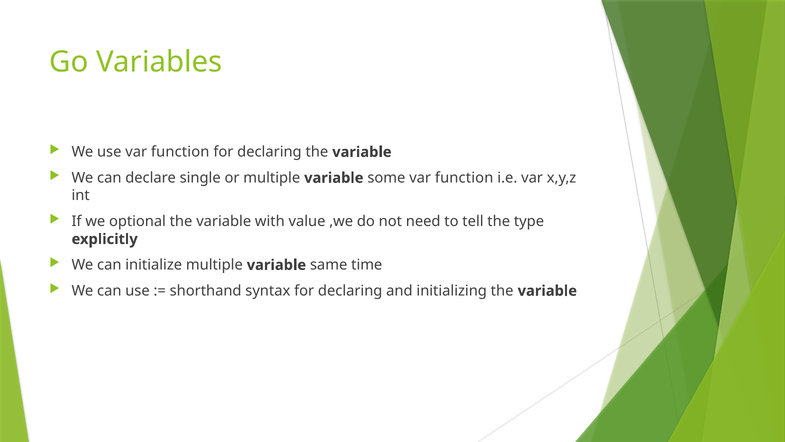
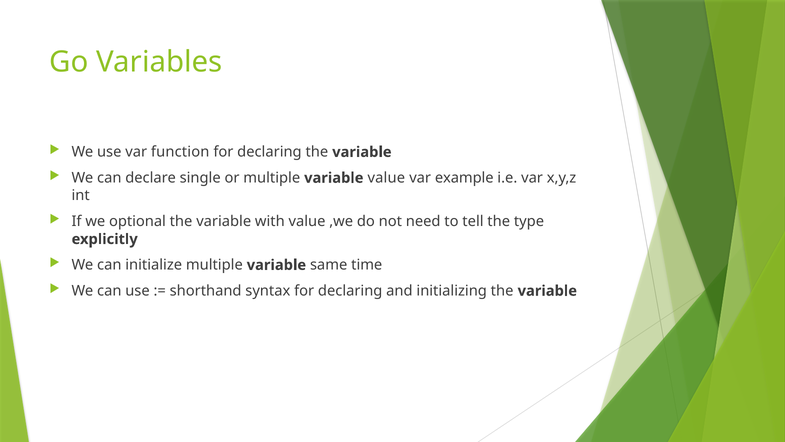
variable some: some -> value
function at (464, 178): function -> example
